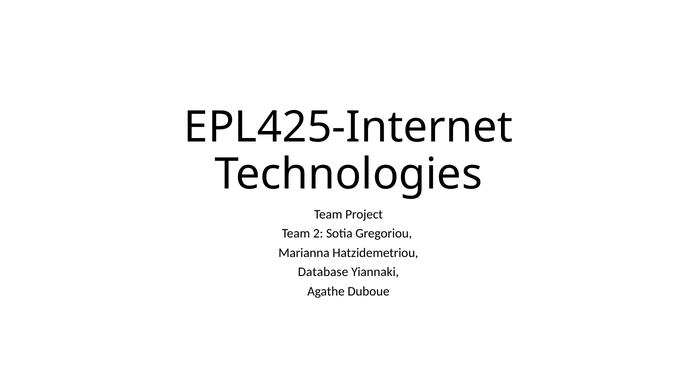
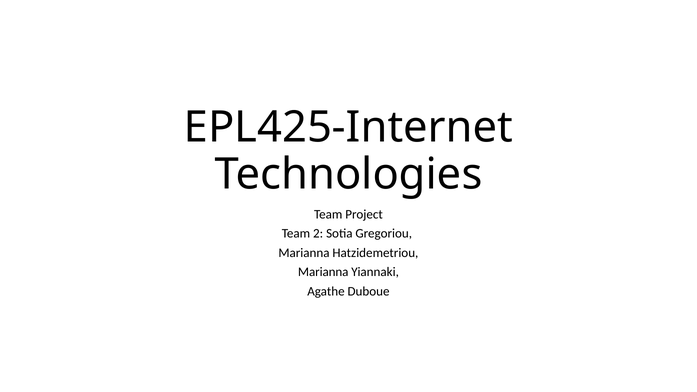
Database at (323, 272): Database -> Marianna
